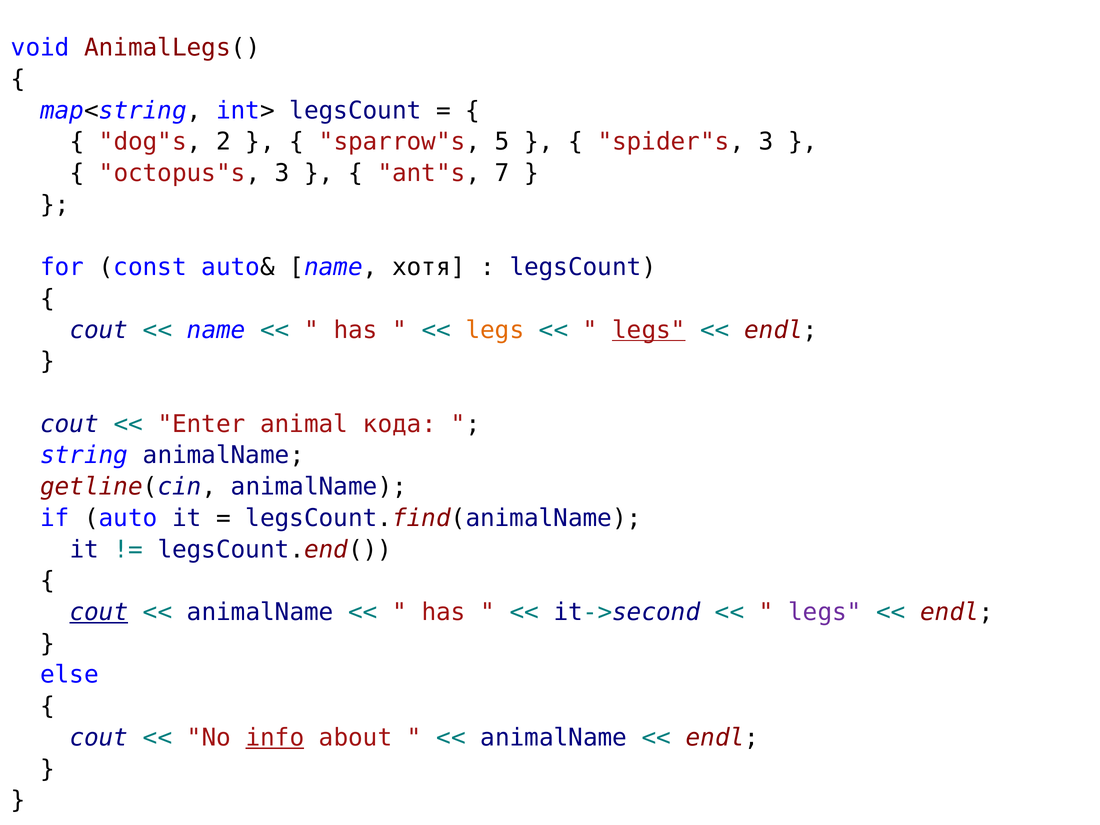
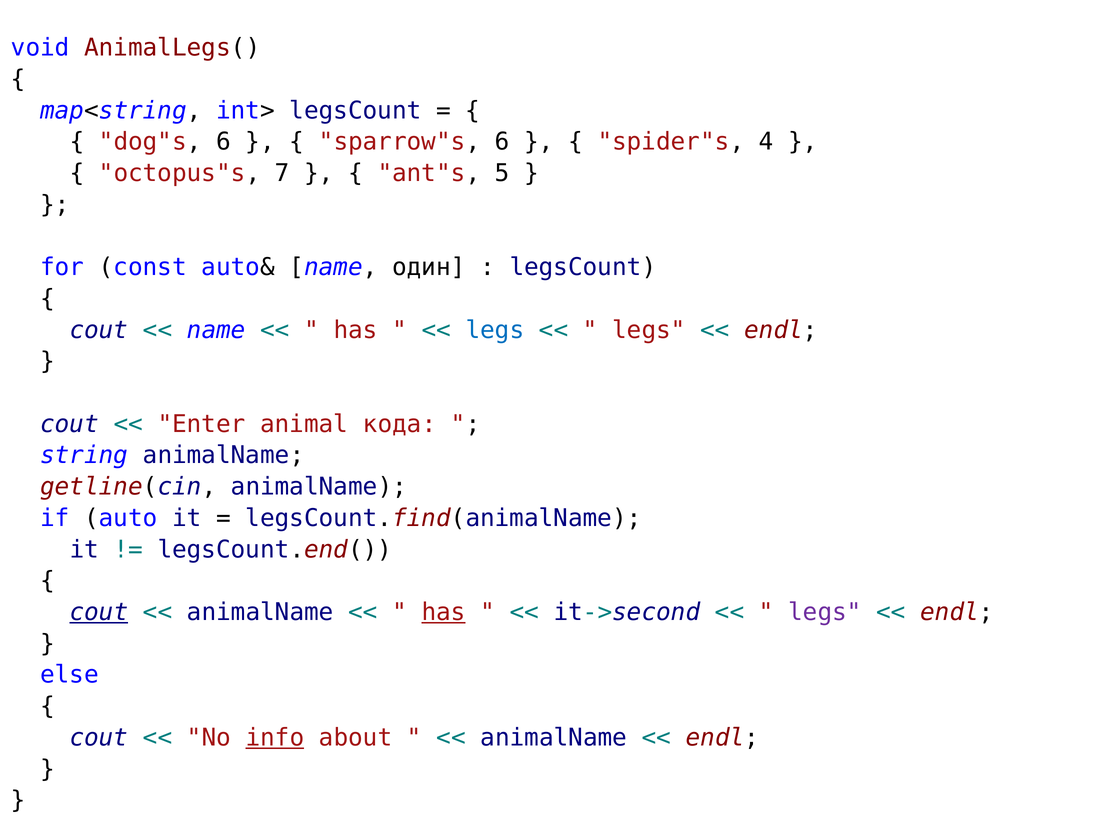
dog"s 2: 2 -> 6
sparrow"s 5: 5 -> 6
spider"s 3: 3 -> 4
octopus"s 3: 3 -> 7
7: 7 -> 5
хотя: хотя -> один
legs at (495, 330) colour: orange -> blue
legs at (649, 330) underline: present -> none
has at (444, 612) underline: none -> present
